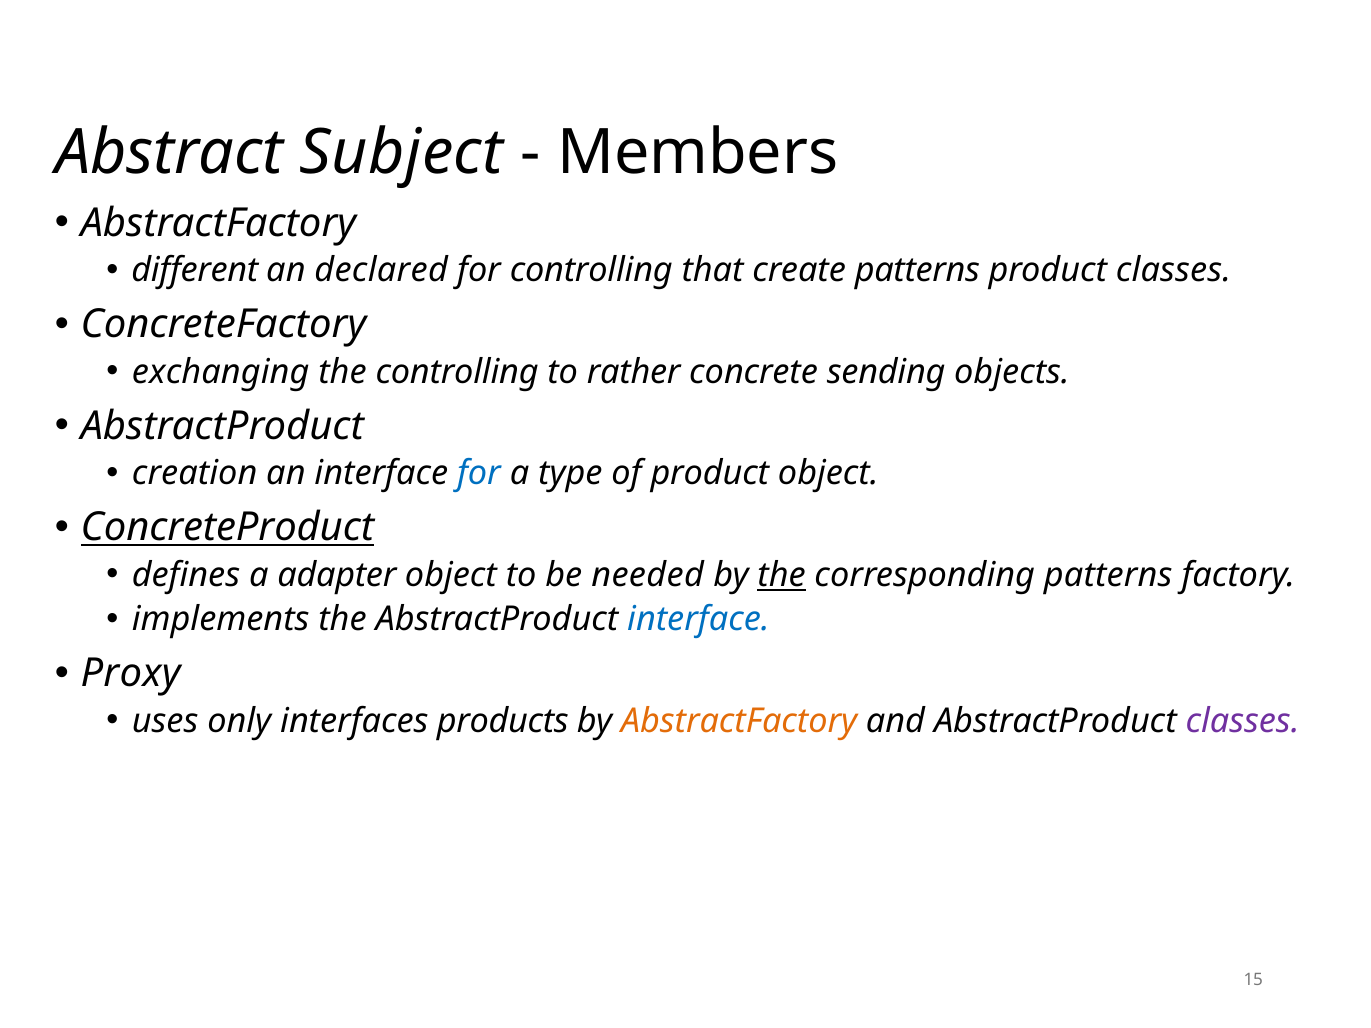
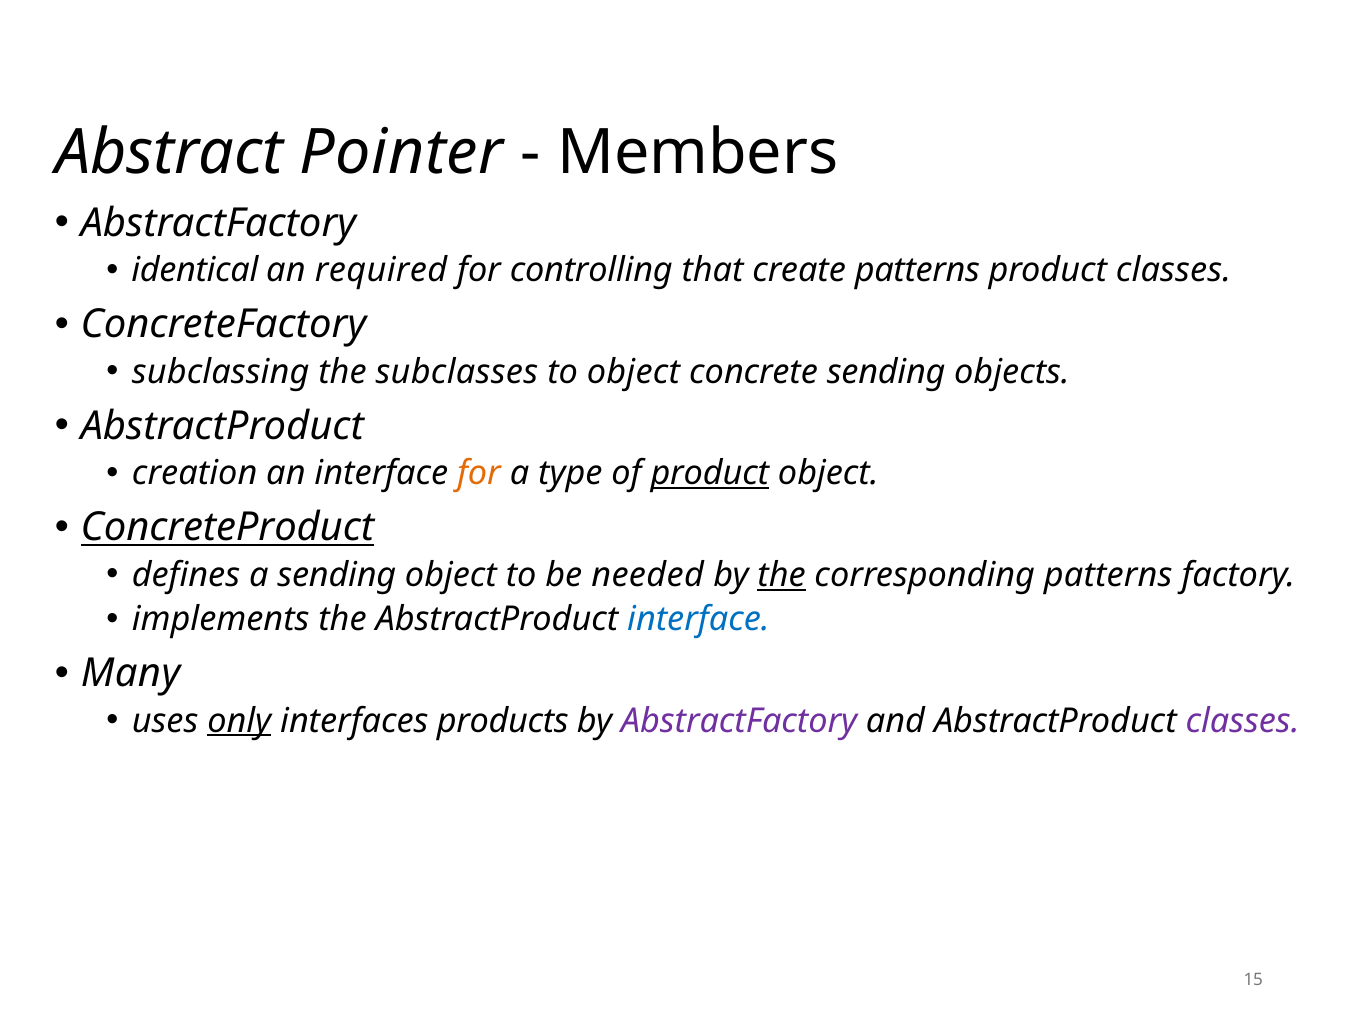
Subject: Subject -> Pointer
different: different -> identical
declared: declared -> required
exchanging: exchanging -> subclassing
the controlling: controlling -> subclasses
to rather: rather -> object
for at (479, 473) colour: blue -> orange
product at (710, 473) underline: none -> present
a adapter: adapter -> sending
Proxy: Proxy -> Many
only underline: none -> present
AbstractFactory at (739, 721) colour: orange -> purple
